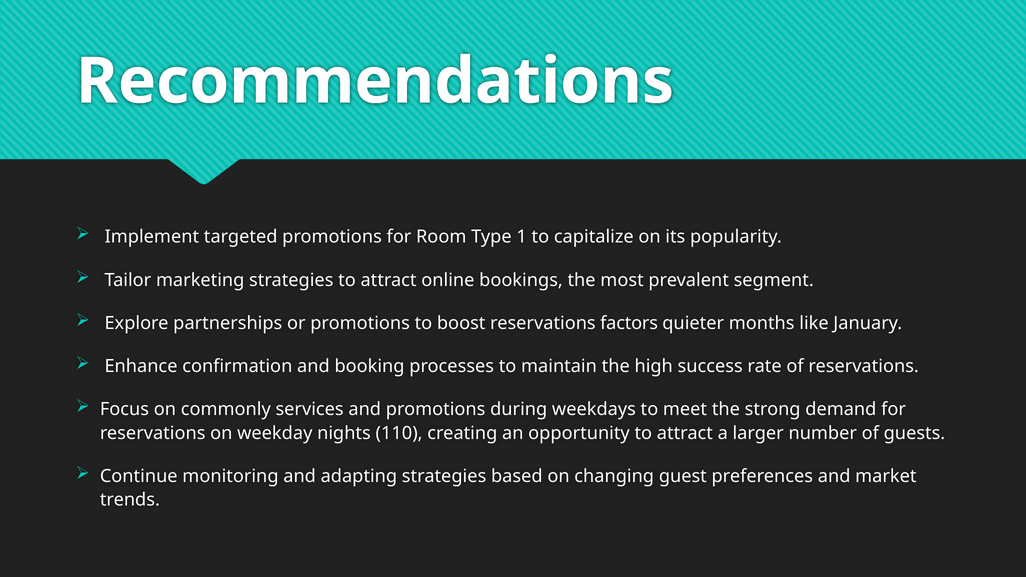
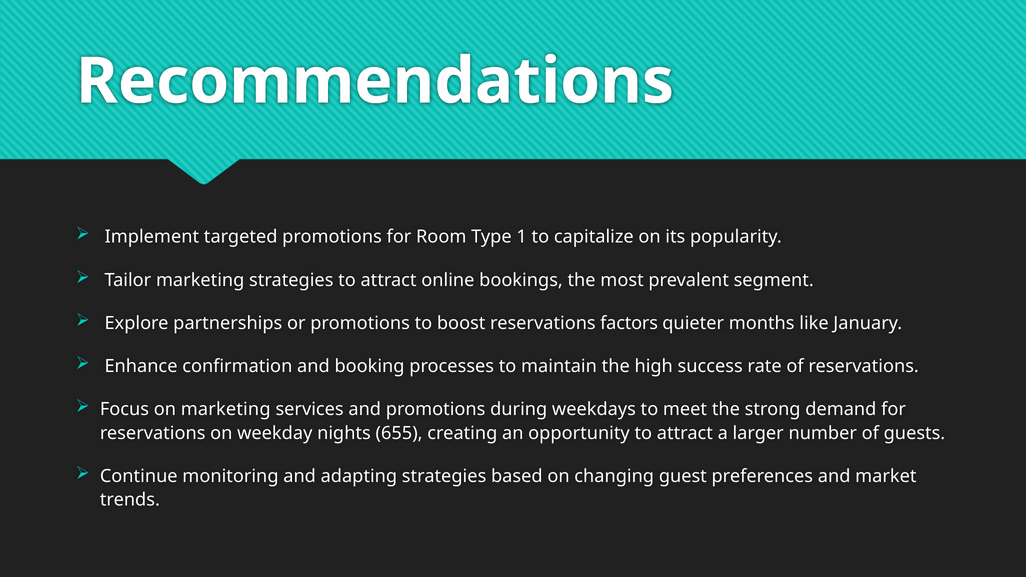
on commonly: commonly -> marketing
110: 110 -> 655
